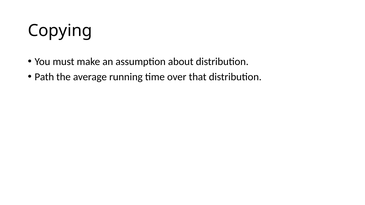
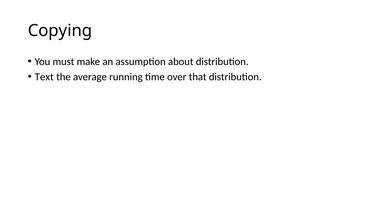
Path: Path -> Text
